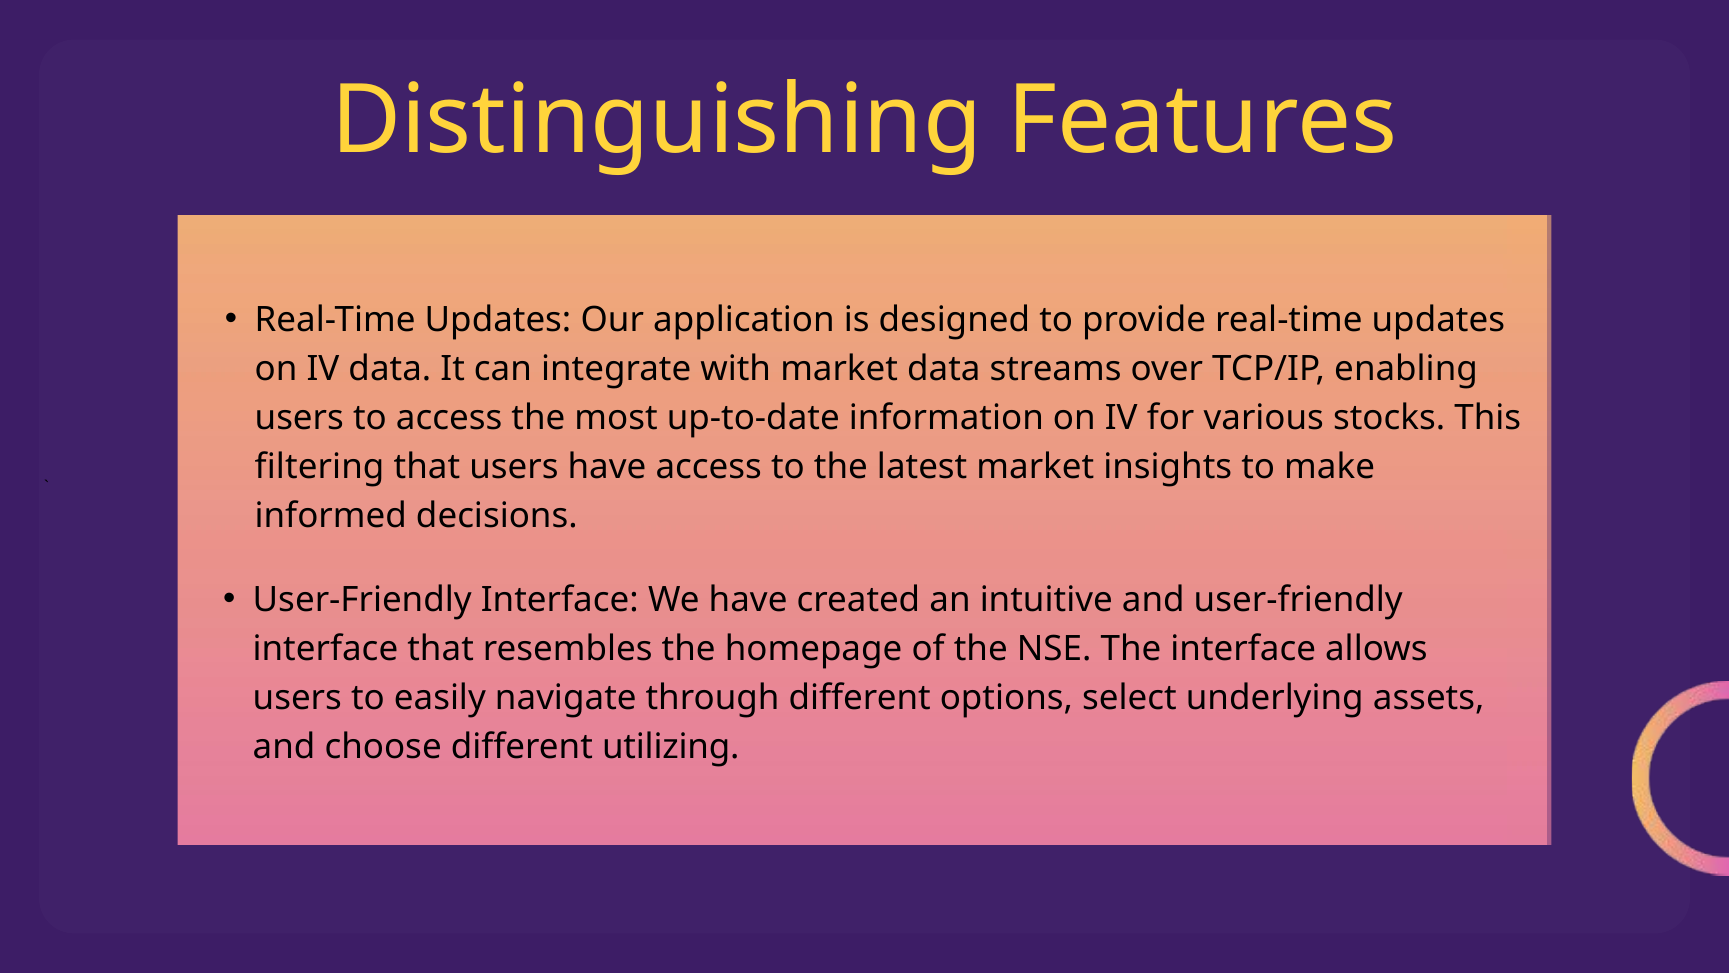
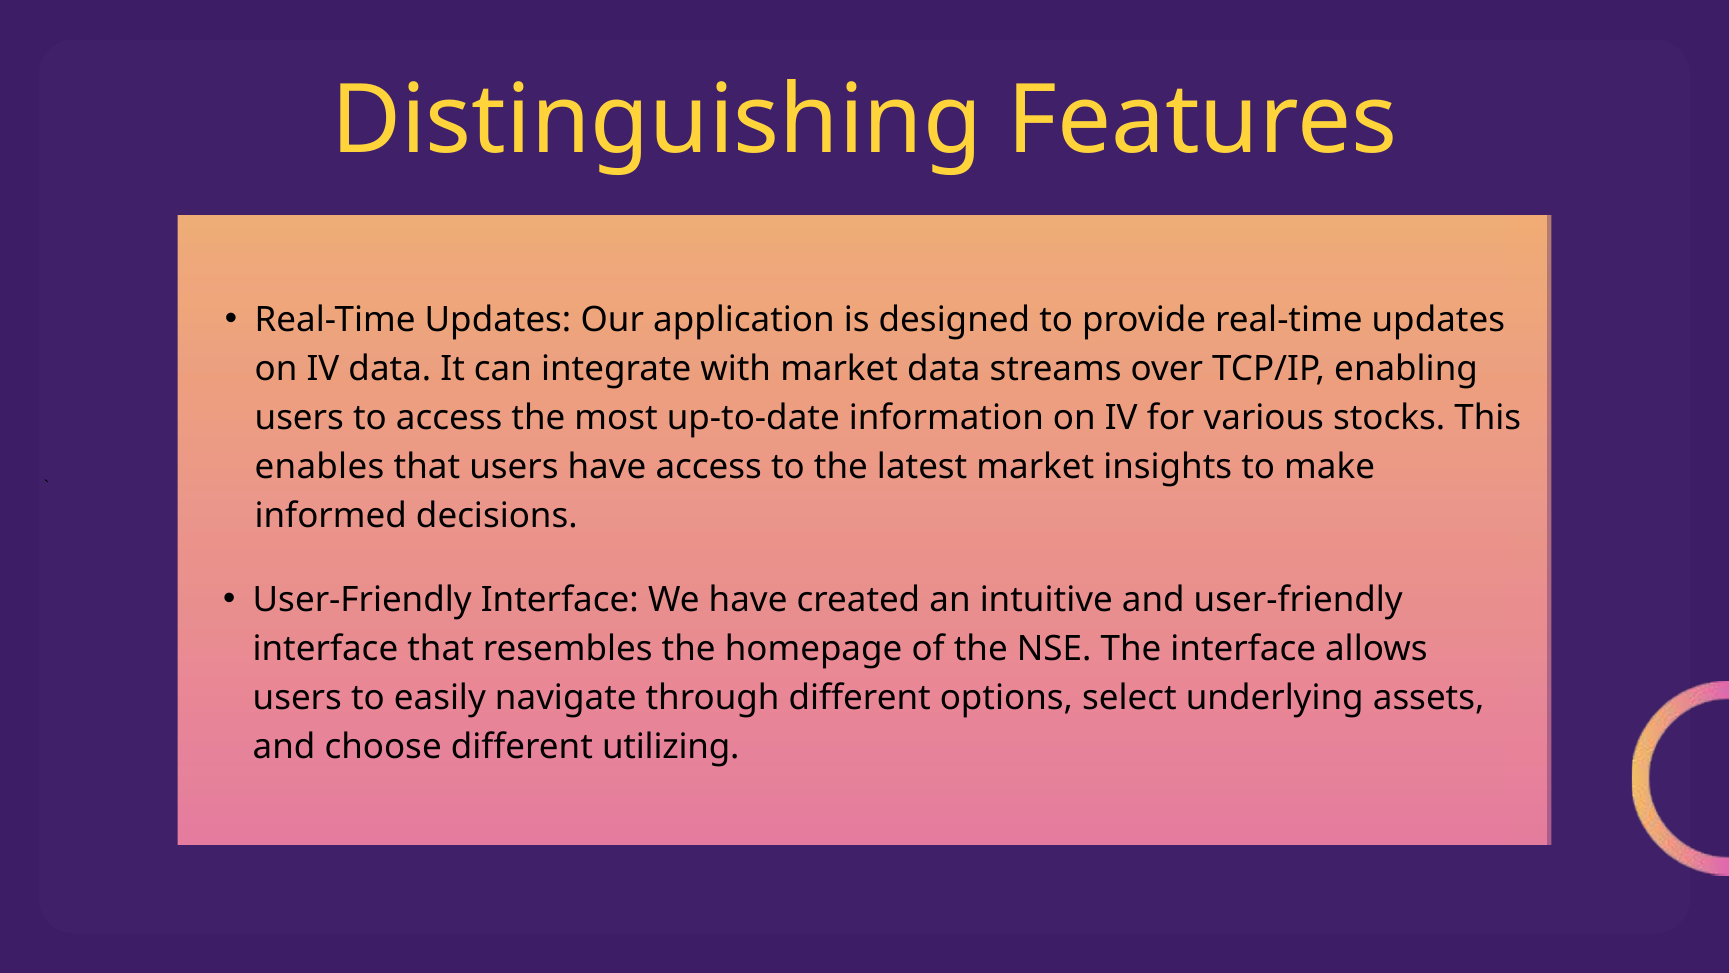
filtering: filtering -> enables
